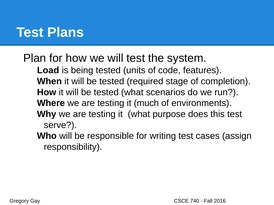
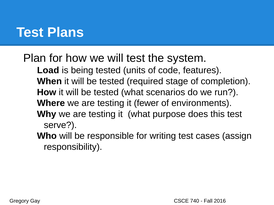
much: much -> fewer
